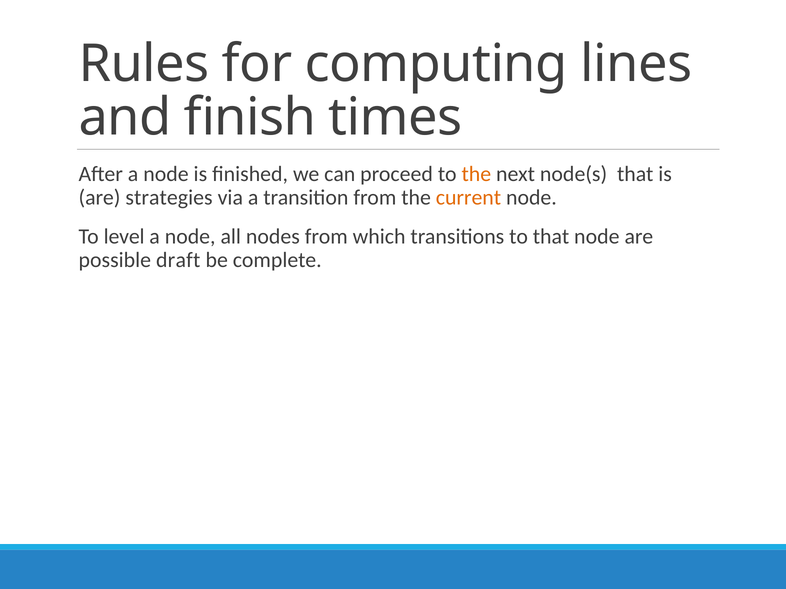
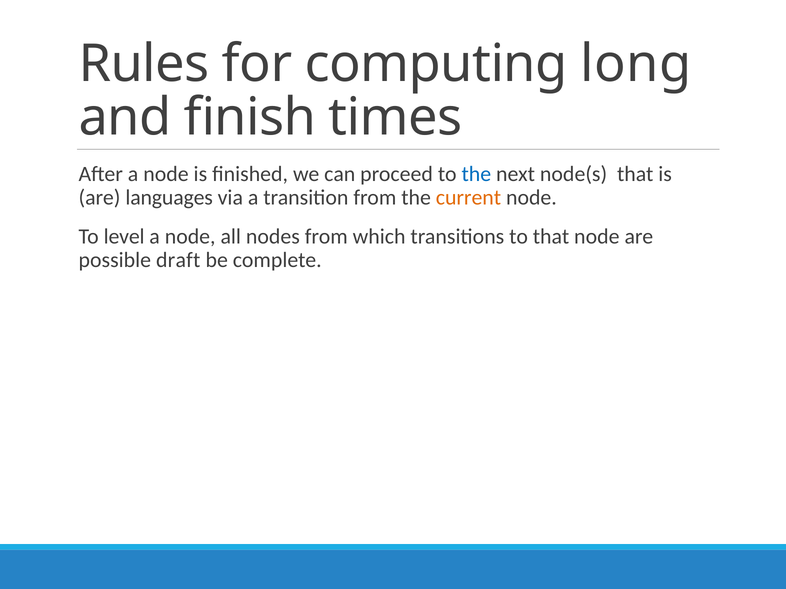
lines: lines -> long
the at (476, 174) colour: orange -> blue
strategies: strategies -> languages
